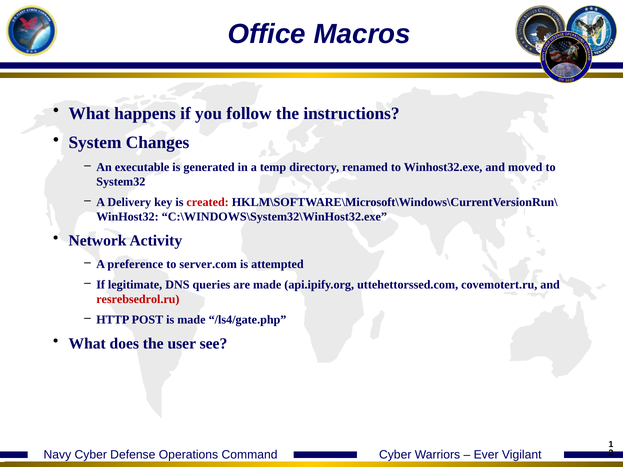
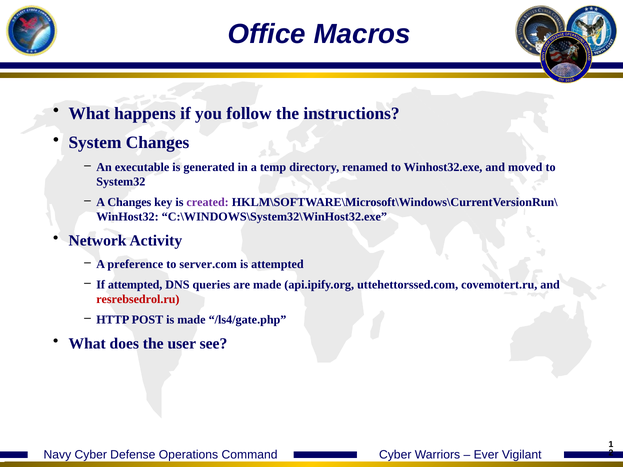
A Delivery: Delivery -> Changes
created colour: red -> purple
If legitimate: legitimate -> attempted
